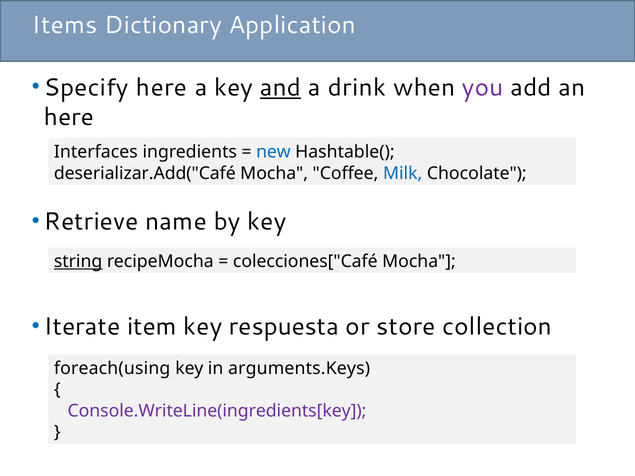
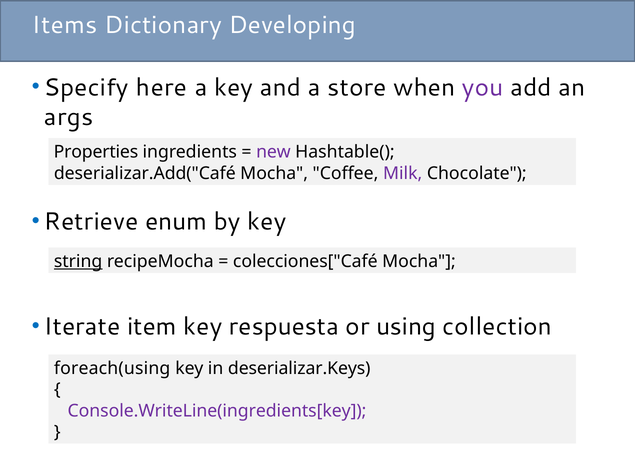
Application: Application -> Developing
and underline: present -> none
drink: drink -> store
here at (69, 117): here -> args
Interfaces: Interfaces -> Properties
new colour: blue -> purple
Milk colour: blue -> purple
name: name -> enum
store: store -> using
arguments.Keys: arguments.Keys -> deserializar.Keys
